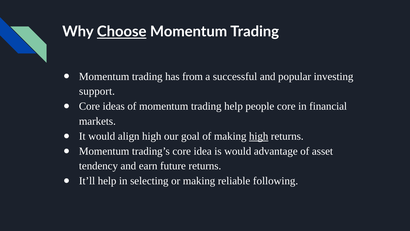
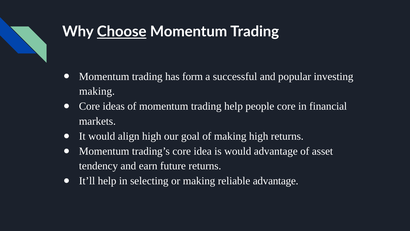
from: from -> form
support at (97, 91): support -> making
high at (259, 136) underline: present -> none
reliable following: following -> advantage
